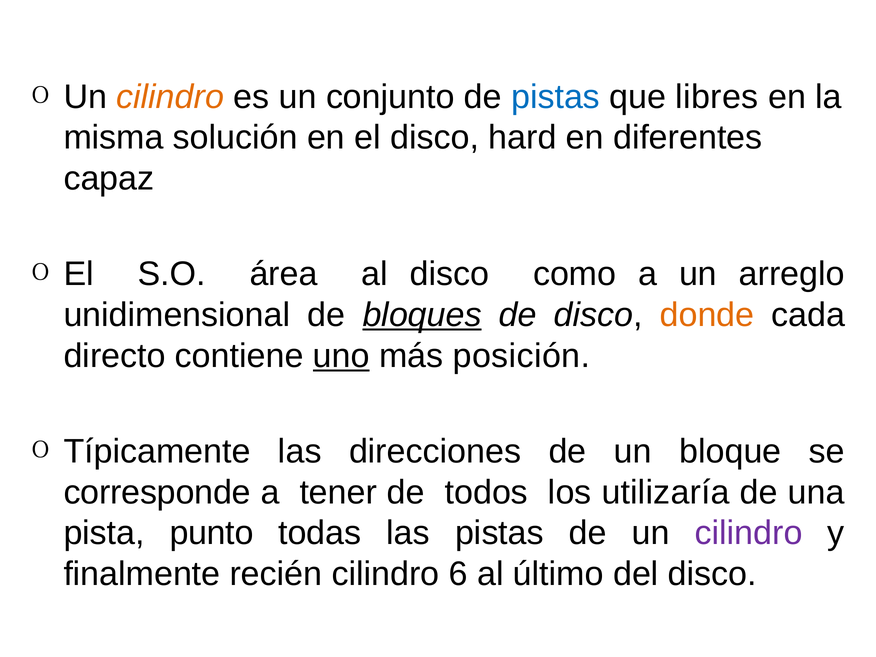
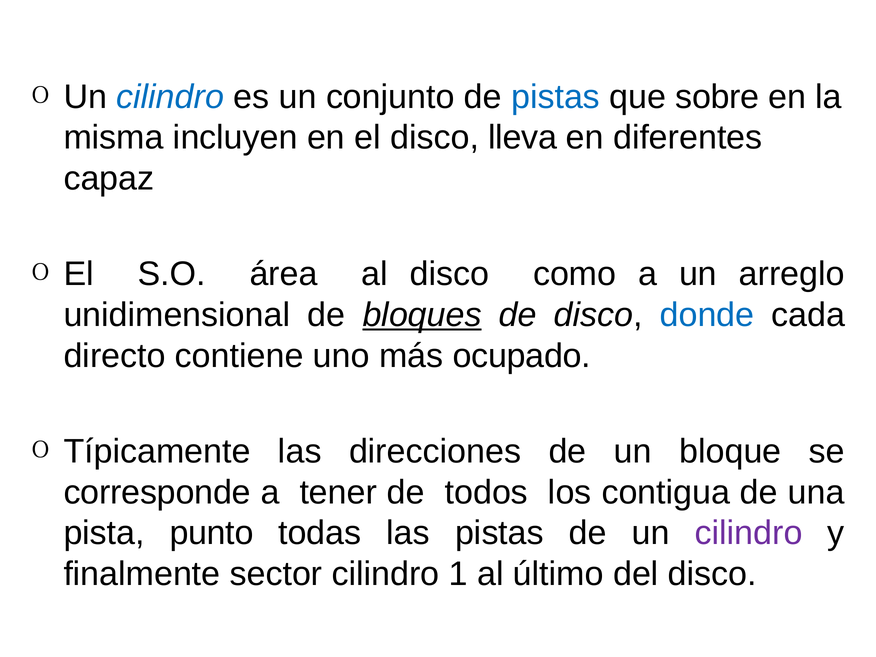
cilindro at (170, 97) colour: orange -> blue
libres: libres -> sobre
solución: solución -> incluyen
hard: hard -> lleva
donde colour: orange -> blue
uno underline: present -> none
posición: posición -> ocupado
utilizaría: utilizaría -> contigua
recién: recién -> sector
6: 6 -> 1
